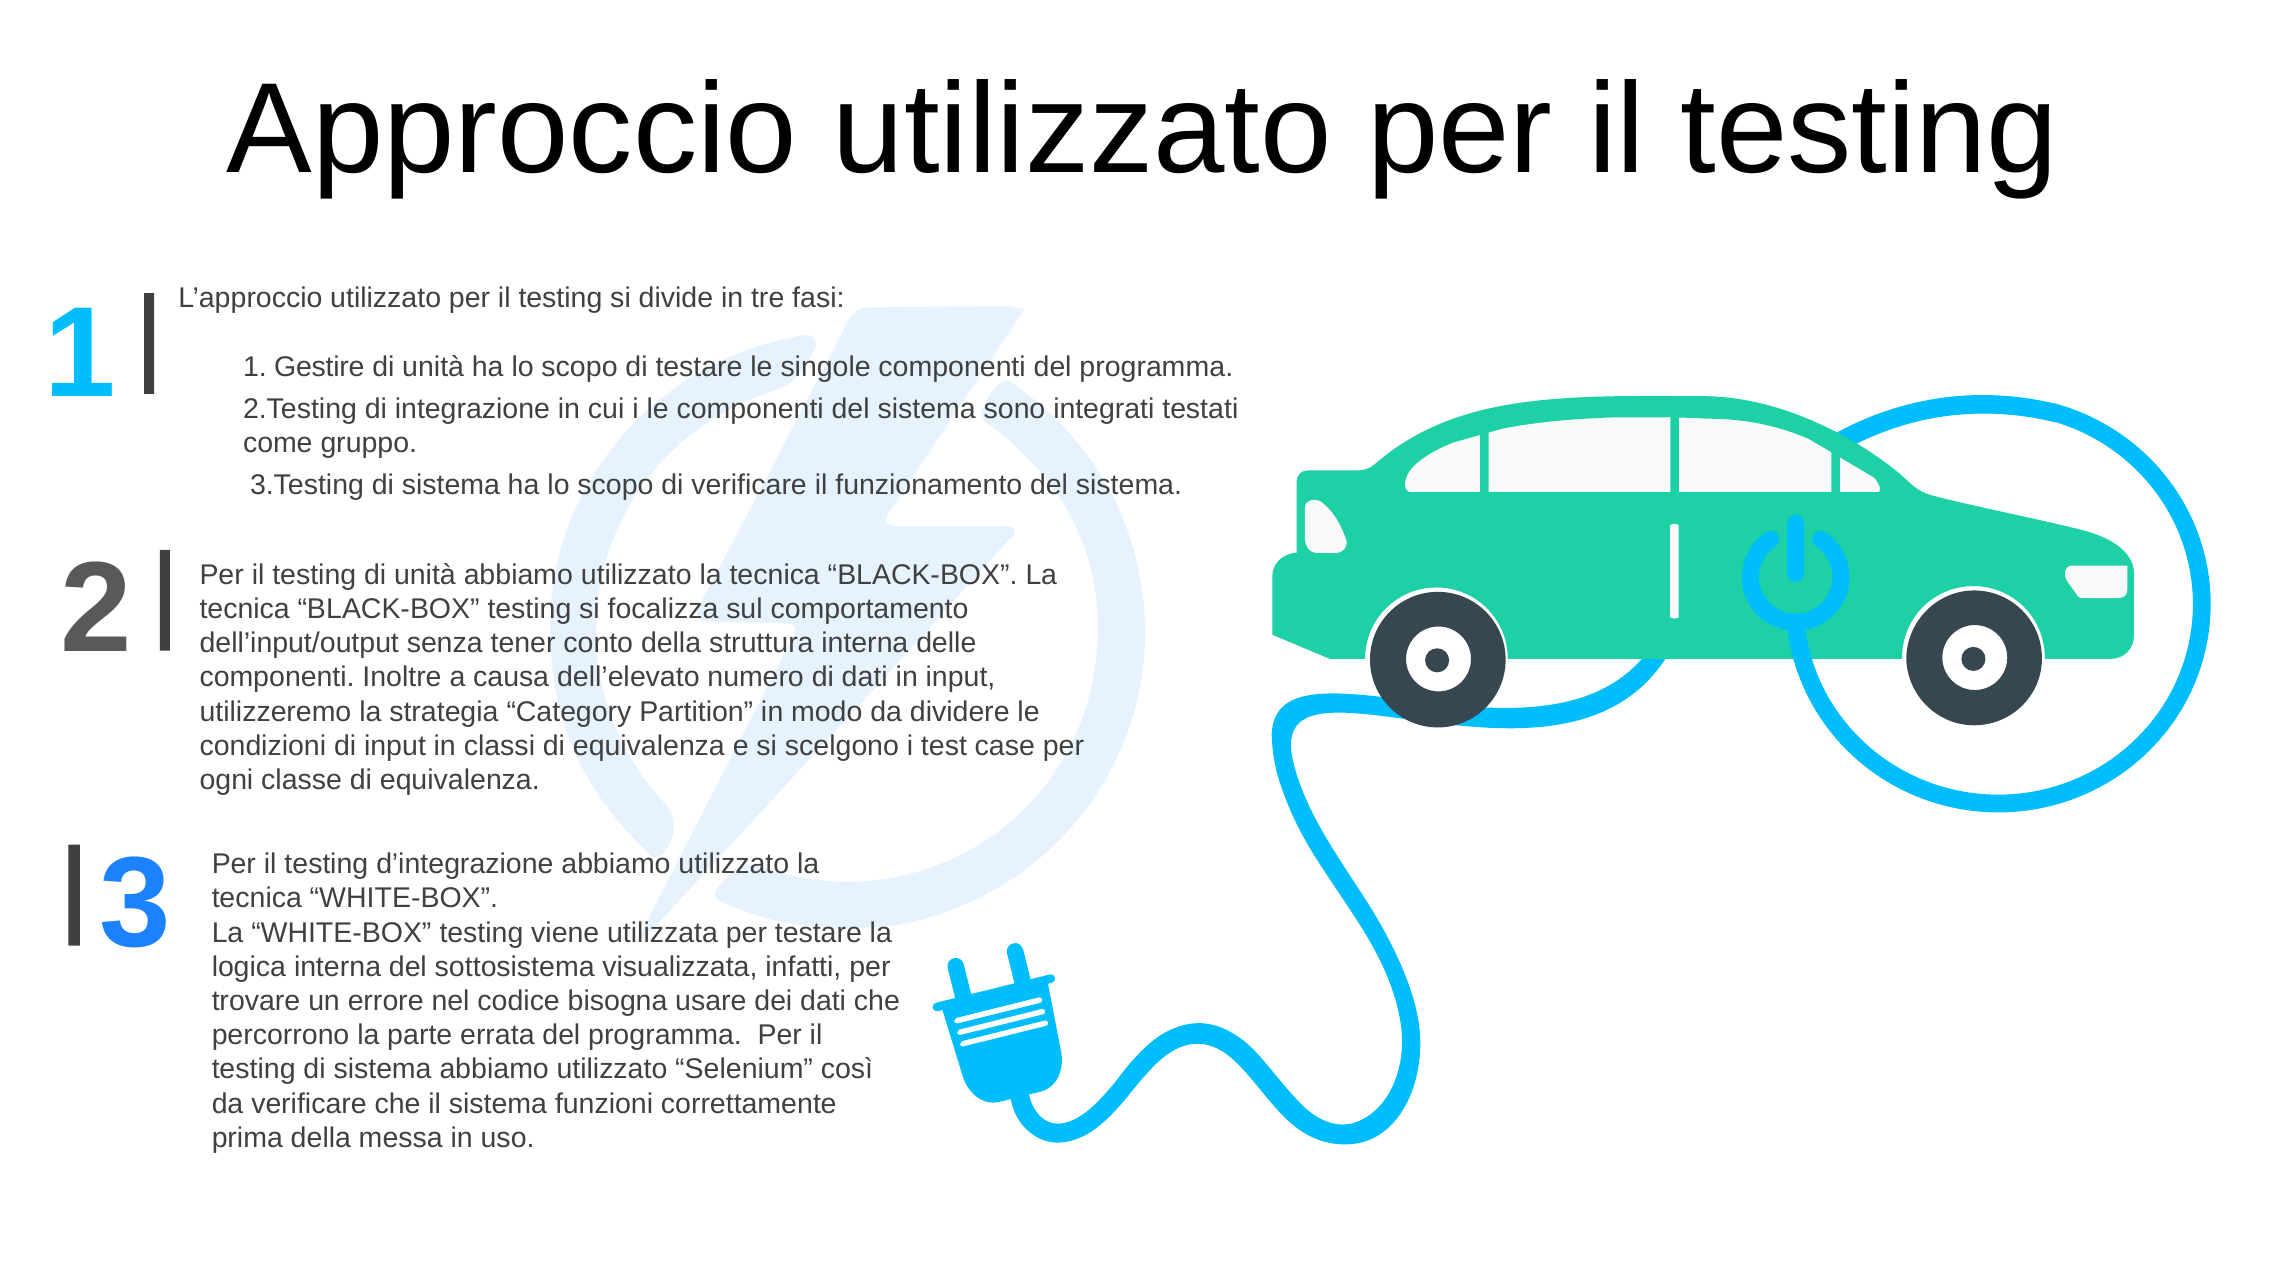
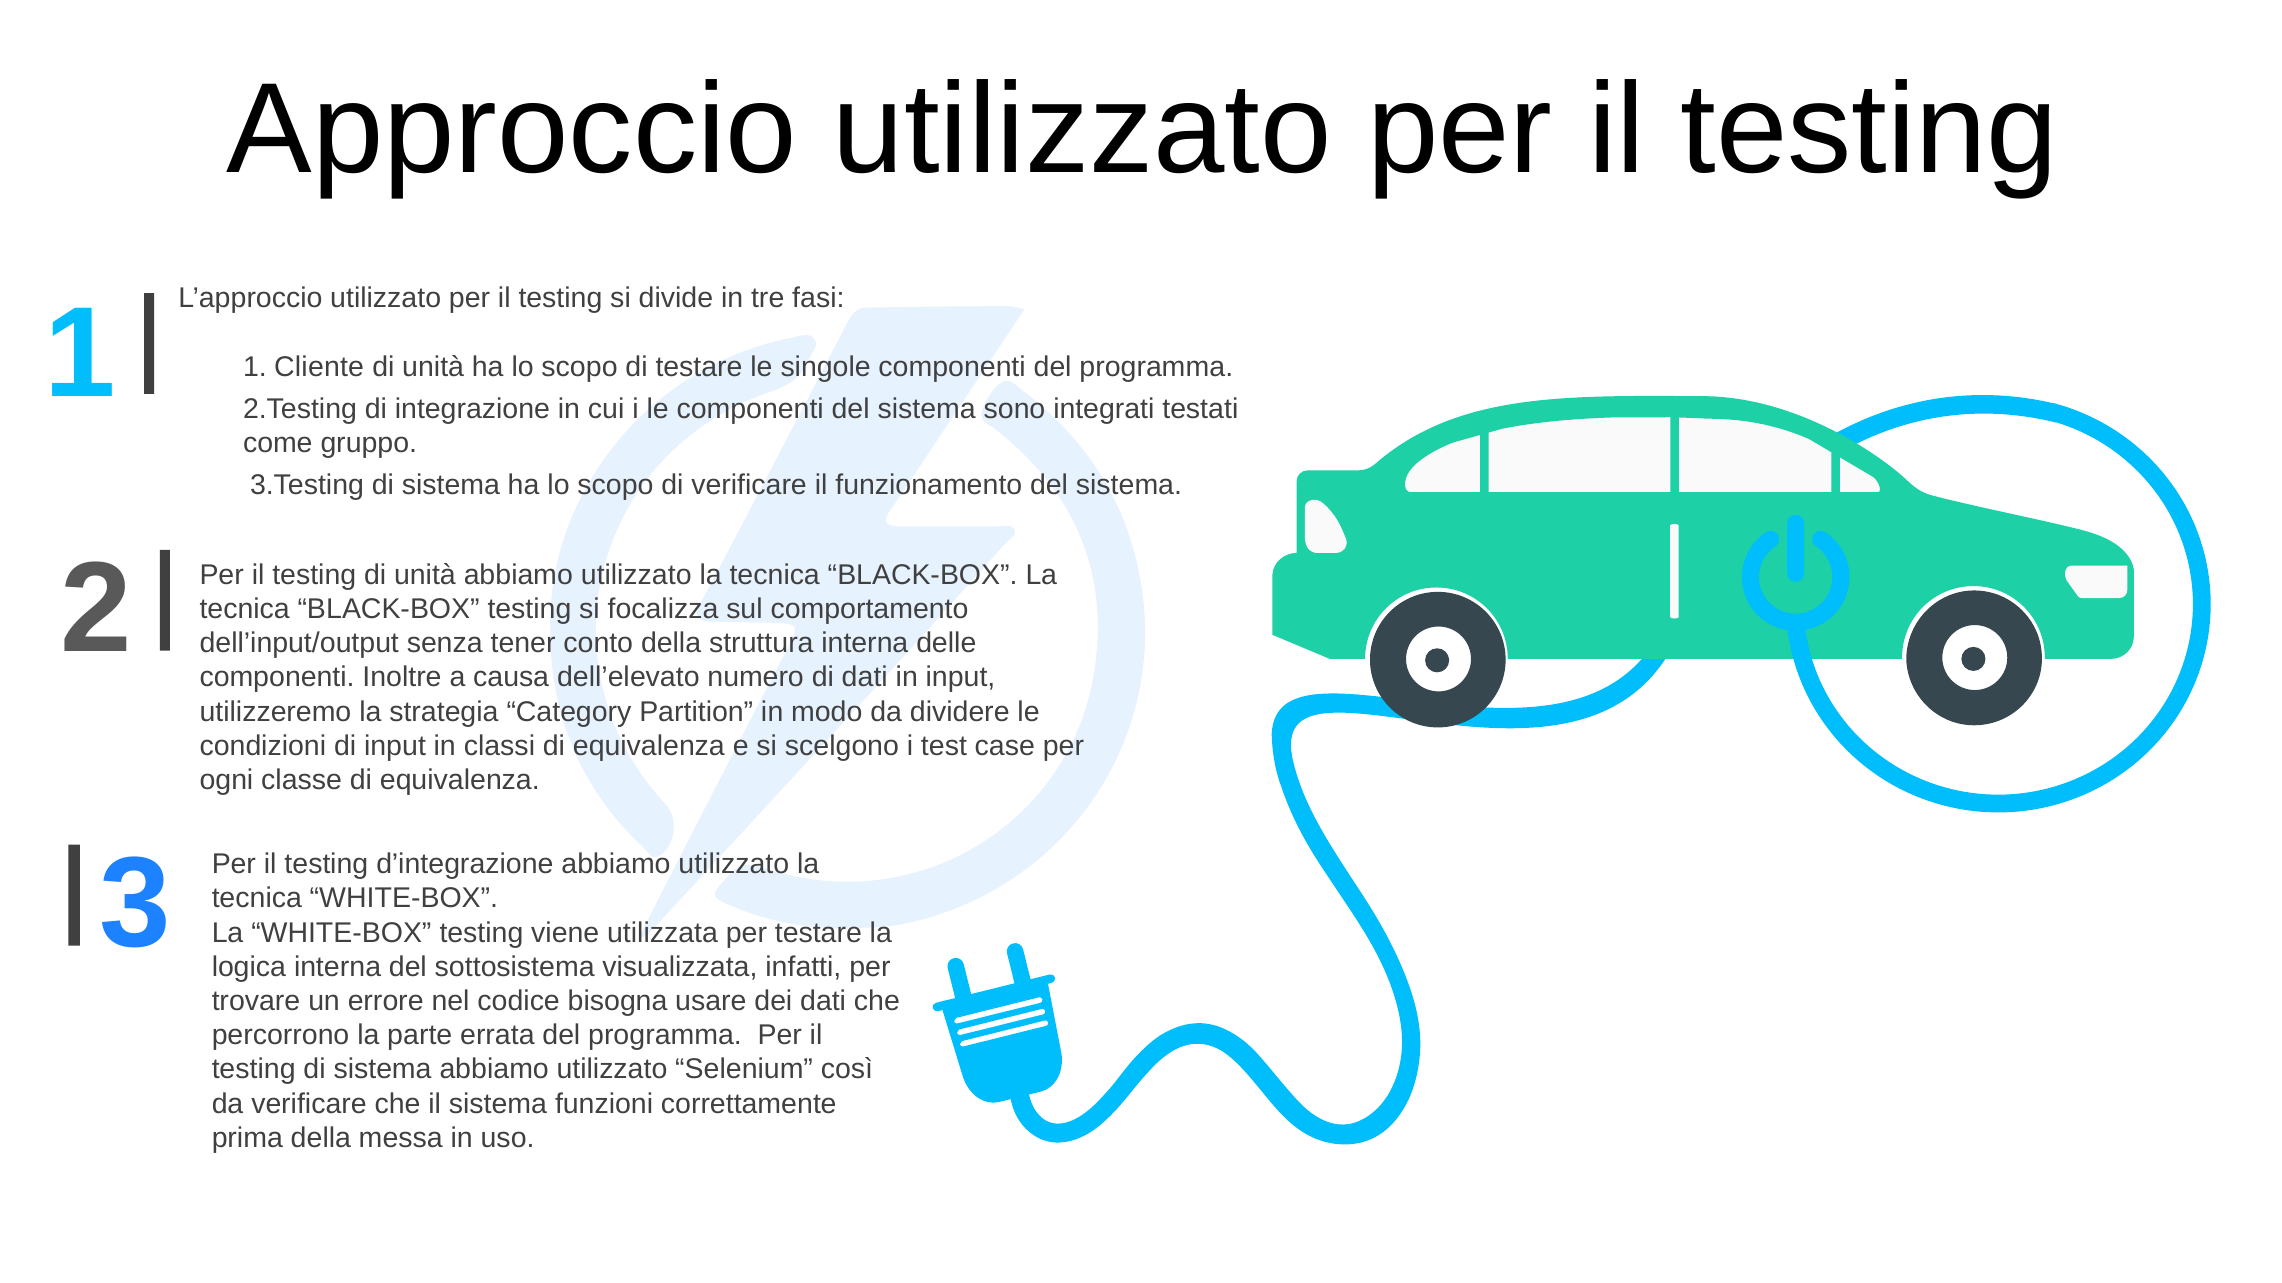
Gestire: Gestire -> Cliente
